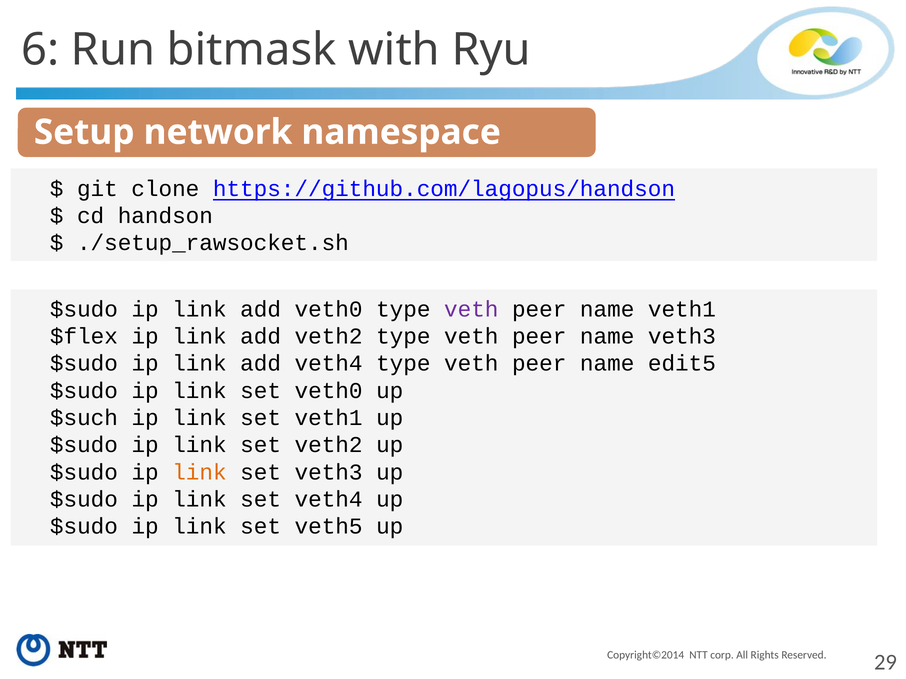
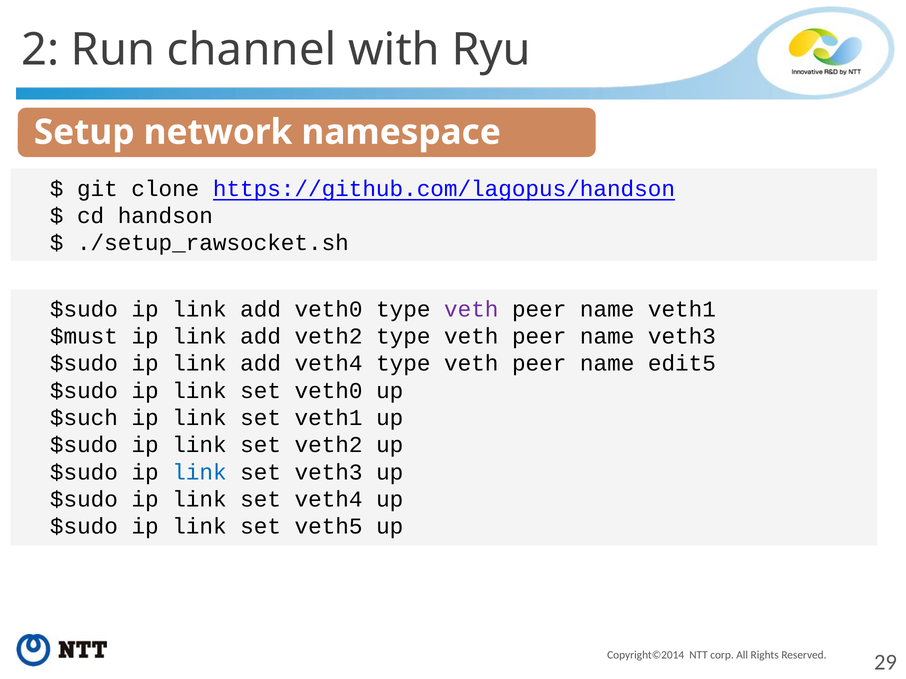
6: 6 -> 2
bitmask: bitmask -> channel
$flex: $flex -> $must
link at (199, 472) colour: orange -> blue
